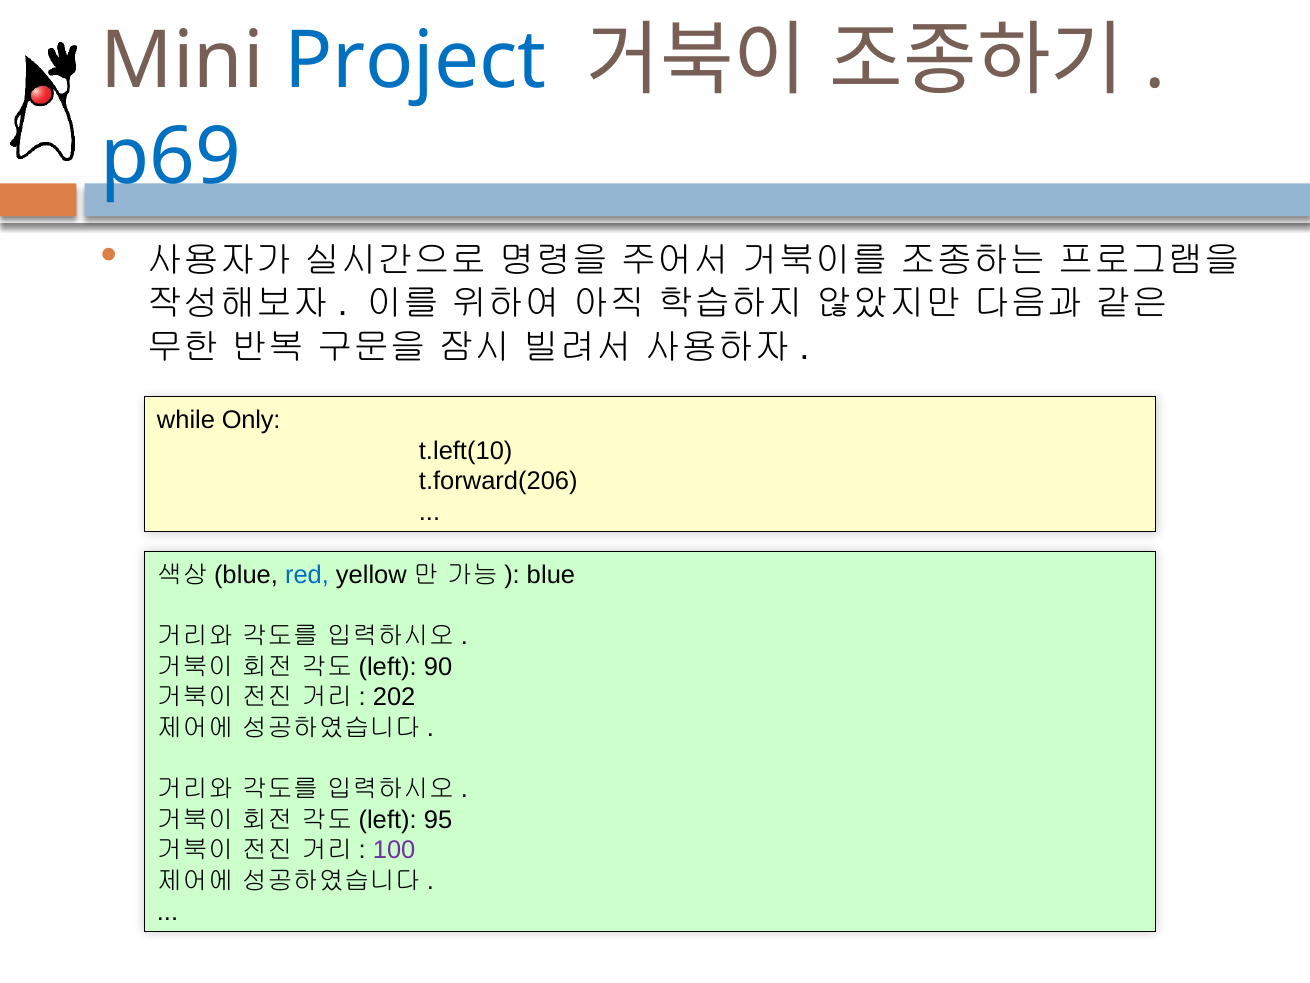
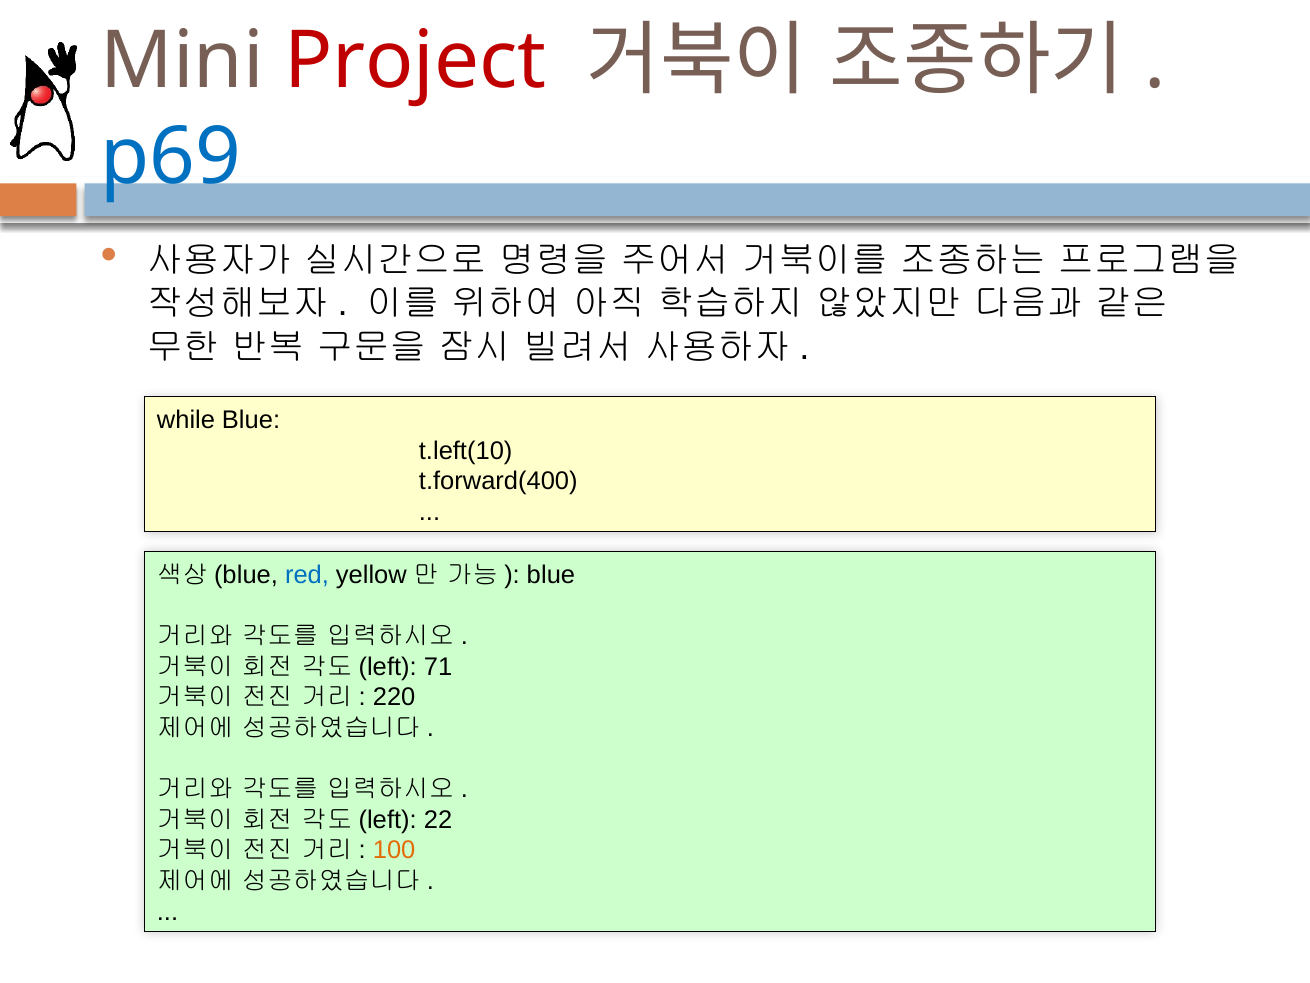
Project colour: blue -> red
while Only: Only -> Blue
t.forward(206: t.forward(206 -> t.forward(400
90: 90 -> 71
202: 202 -> 220
95: 95 -> 22
100 colour: purple -> orange
